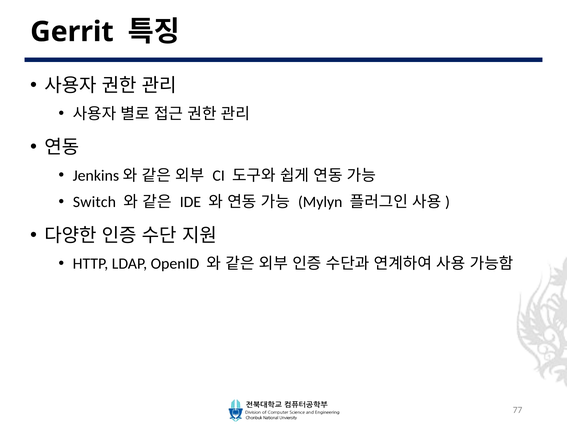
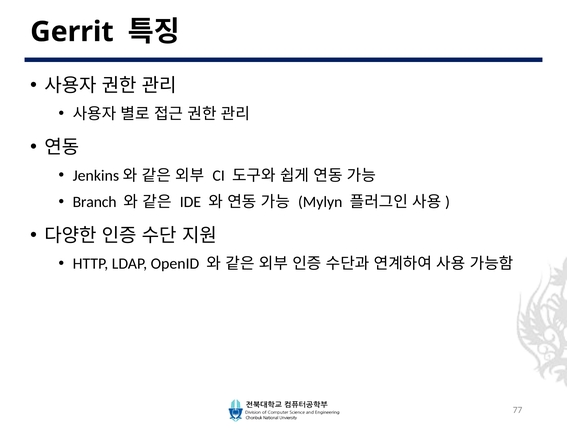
Switch: Switch -> Branch
